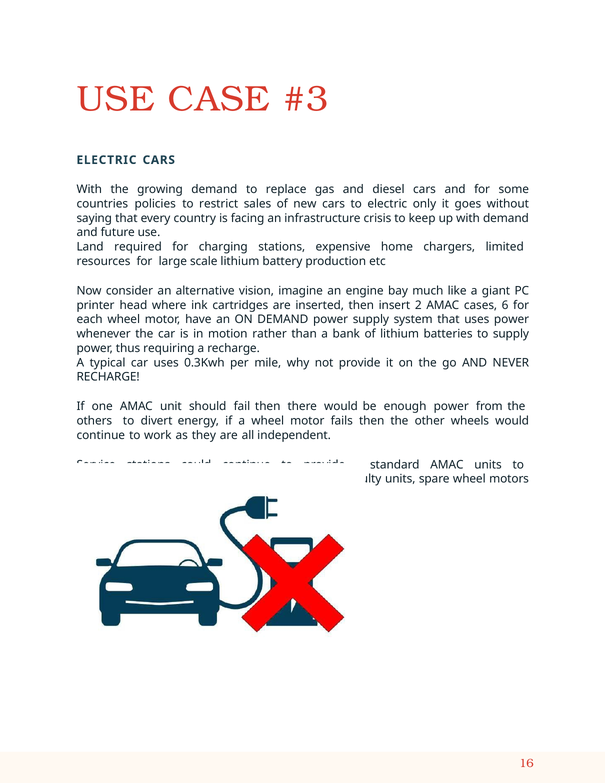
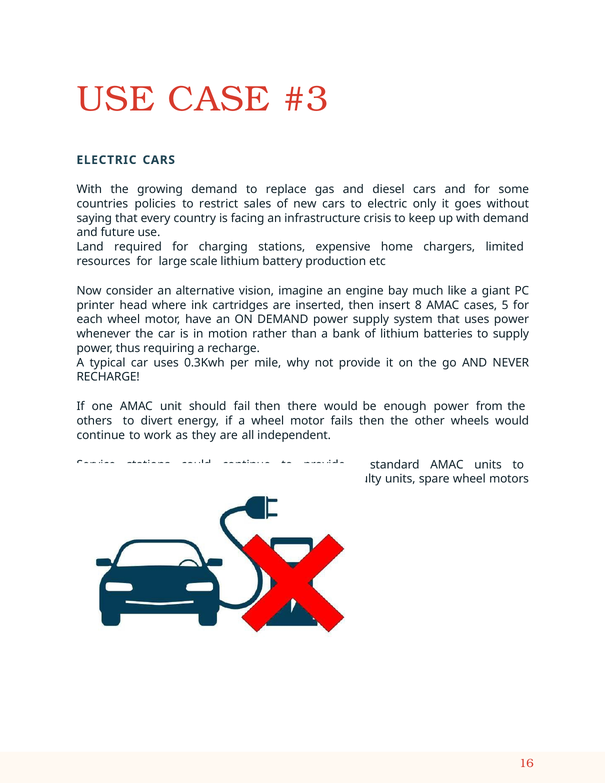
2: 2 -> 8
6: 6 -> 5
